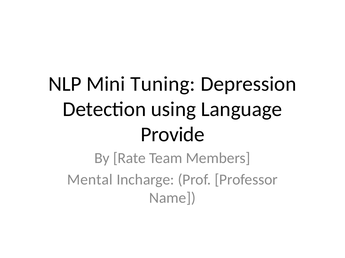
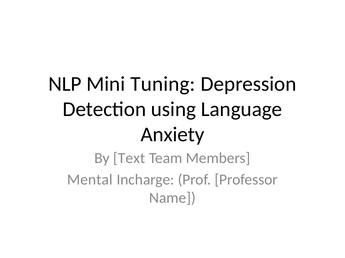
Provide: Provide -> Anxiety
Rate: Rate -> Text
